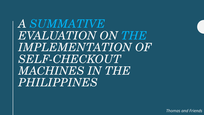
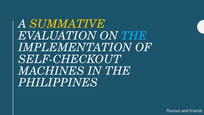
SUMMATIVE colour: light blue -> yellow
